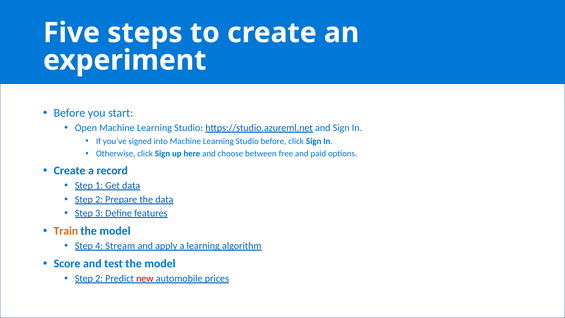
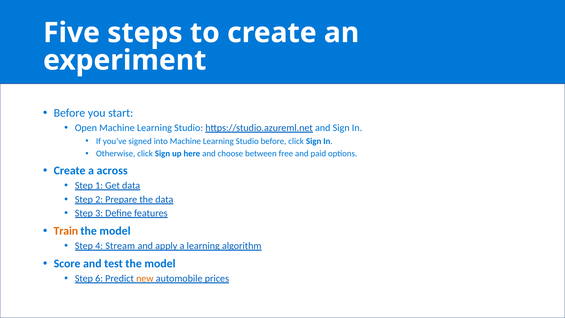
record: record -> across
2 at (99, 278): 2 -> 6
new colour: red -> orange
